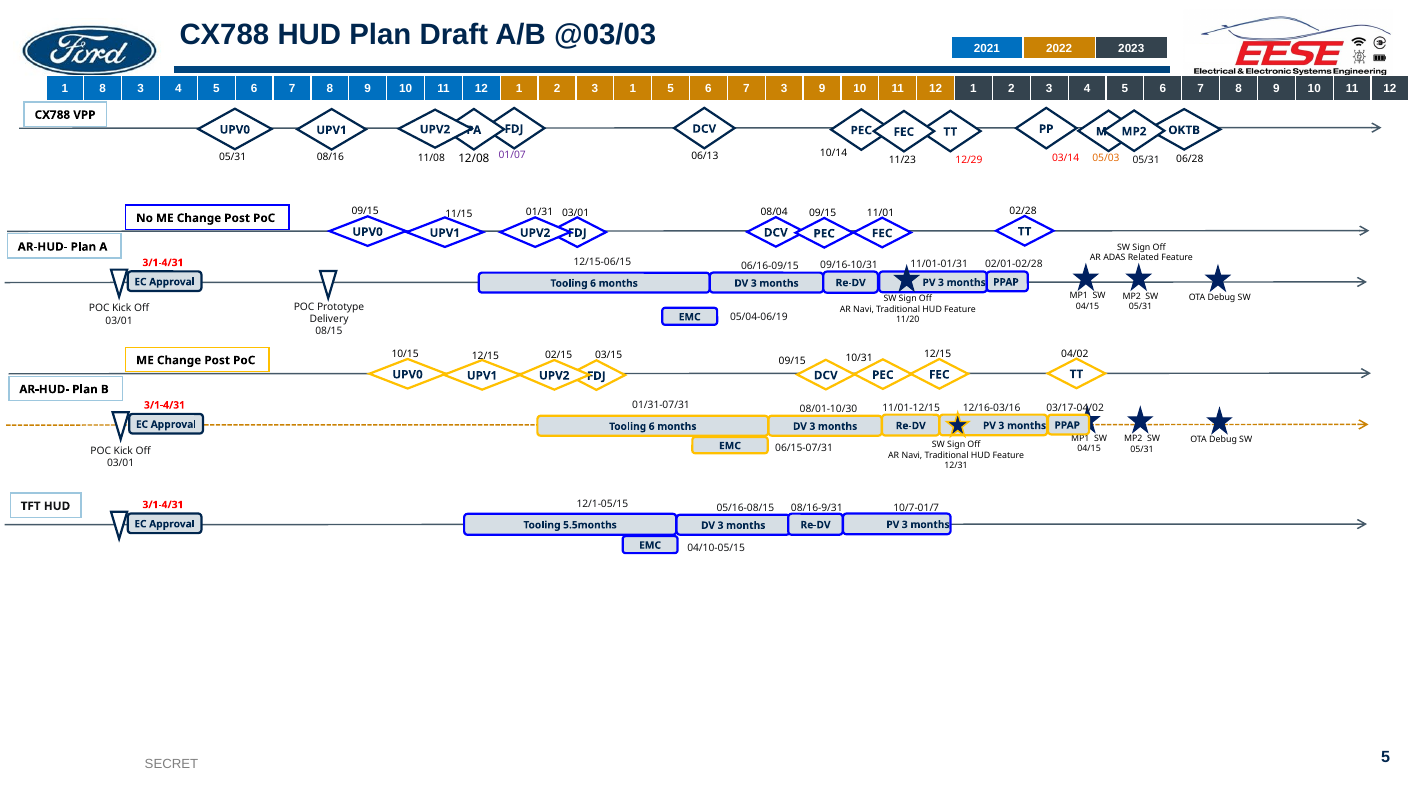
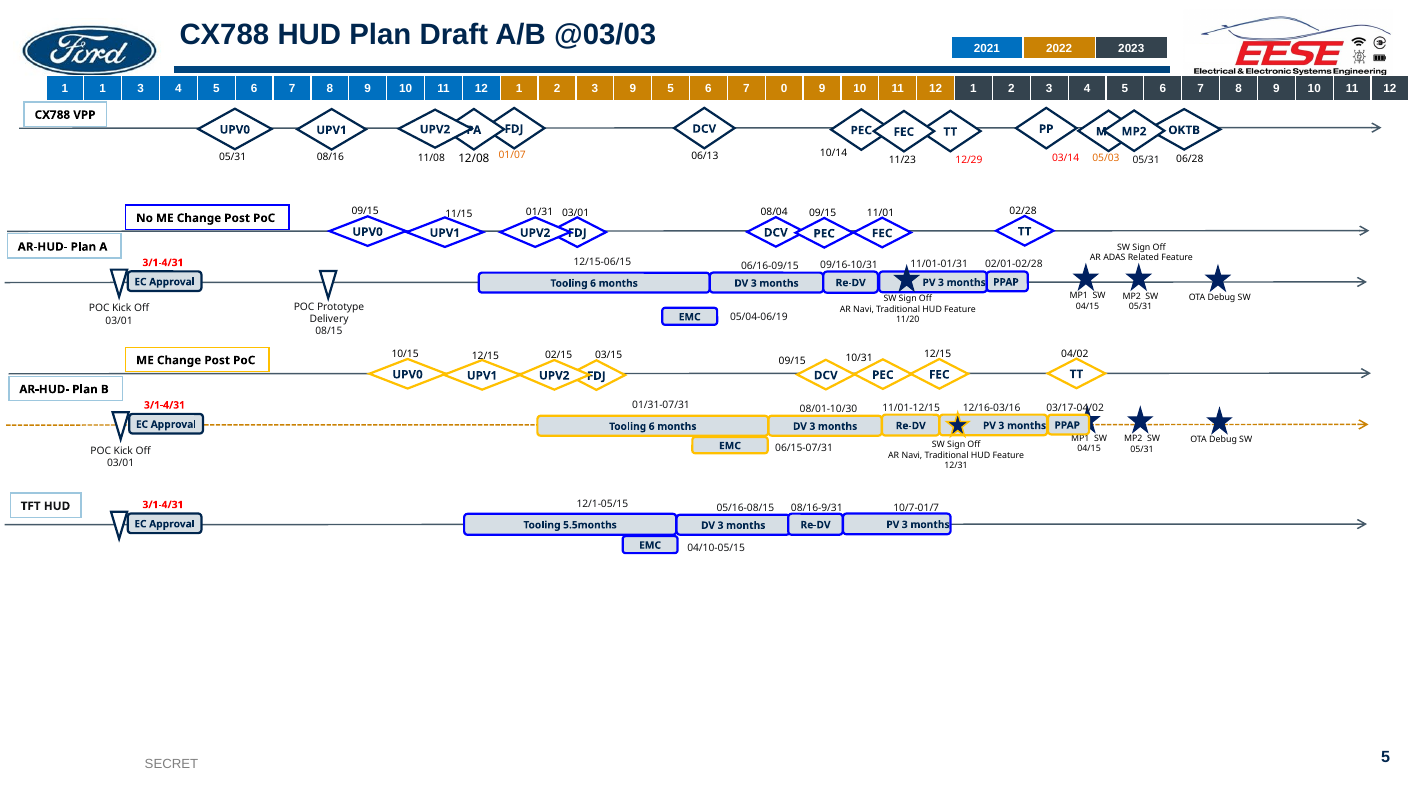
1 8: 8 -> 1
3 1: 1 -> 9
7 3: 3 -> 0
01/07 colour: purple -> orange
